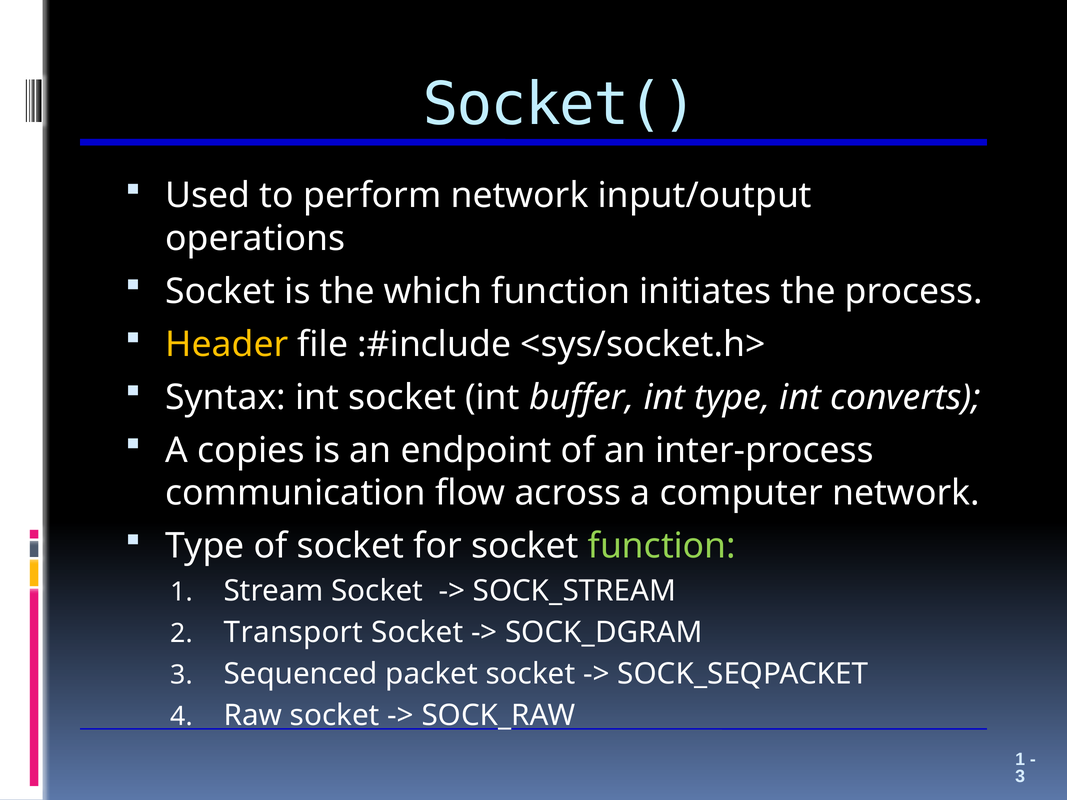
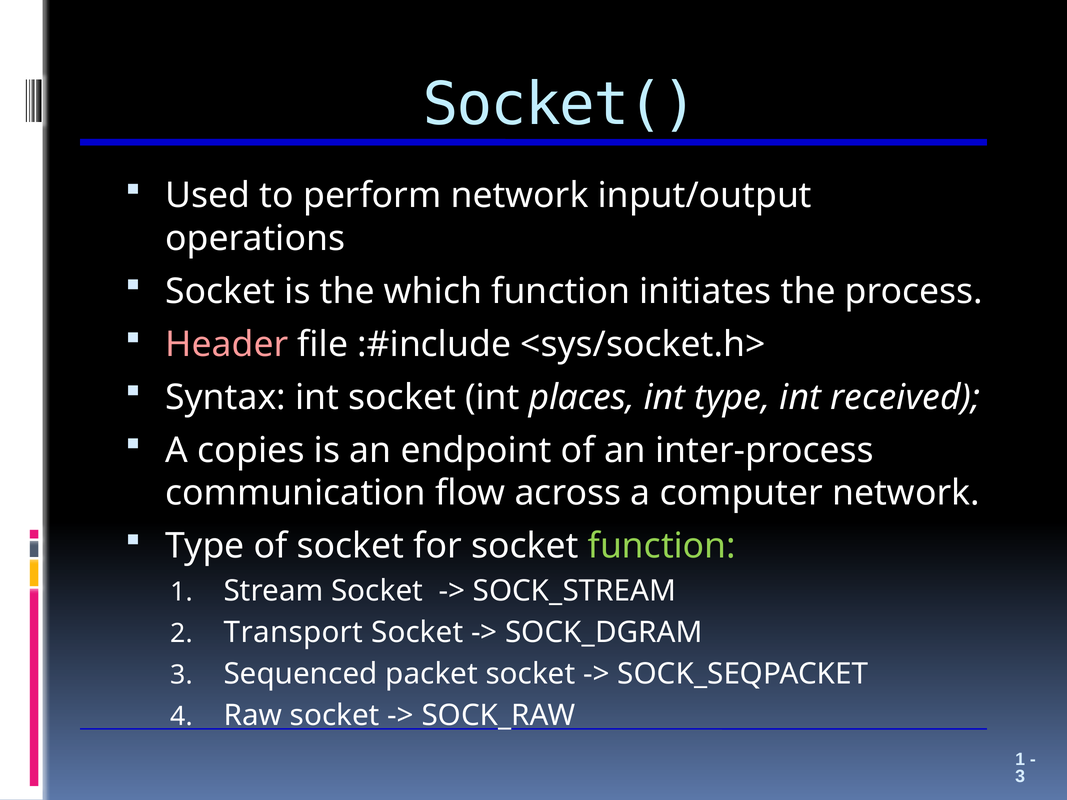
Header colour: yellow -> pink
buffer: buffer -> places
converts: converts -> received
